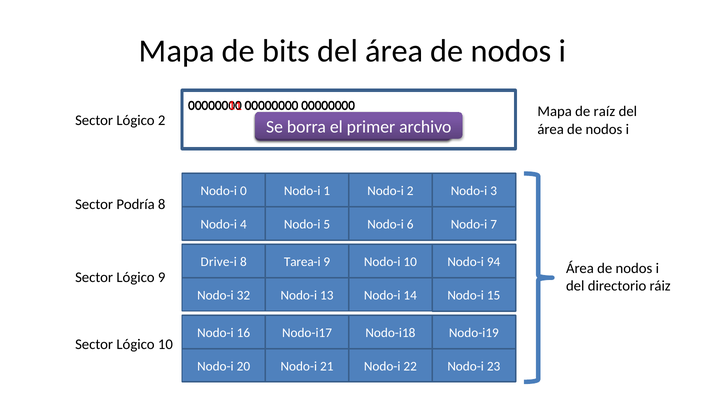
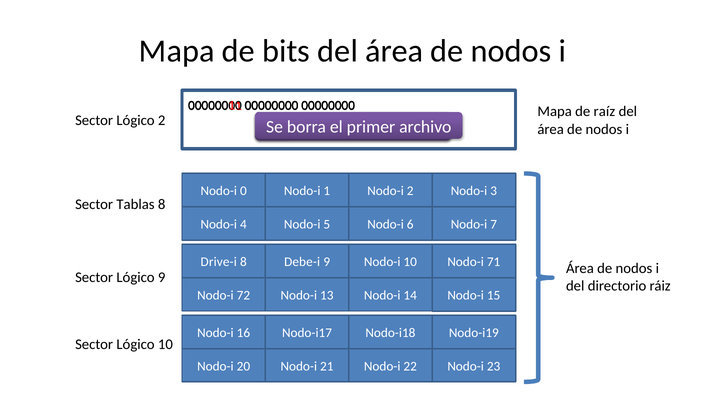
Podría: Podría -> Tablas
Tarea-i: Tarea-i -> Debe-i
94: 94 -> 71
32: 32 -> 72
